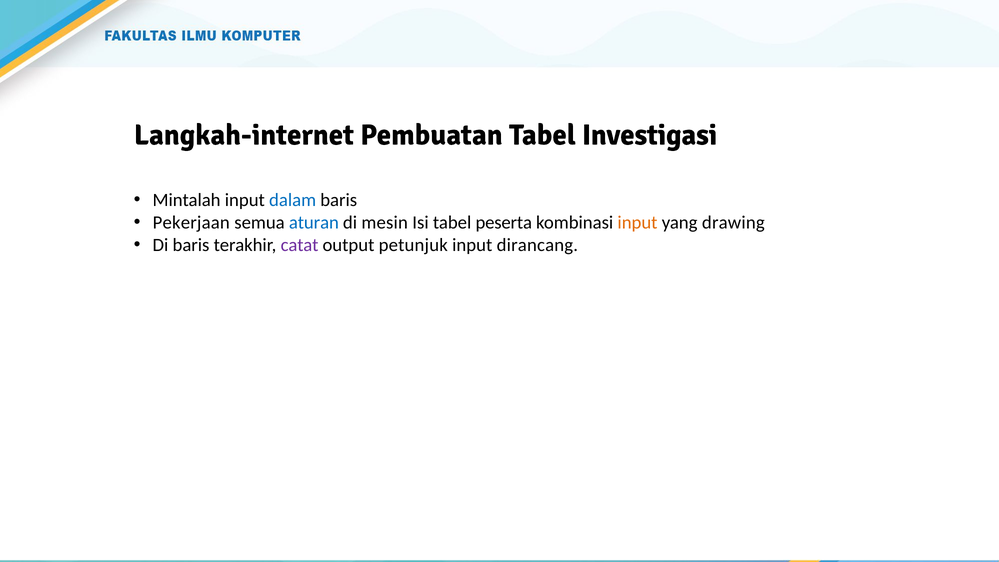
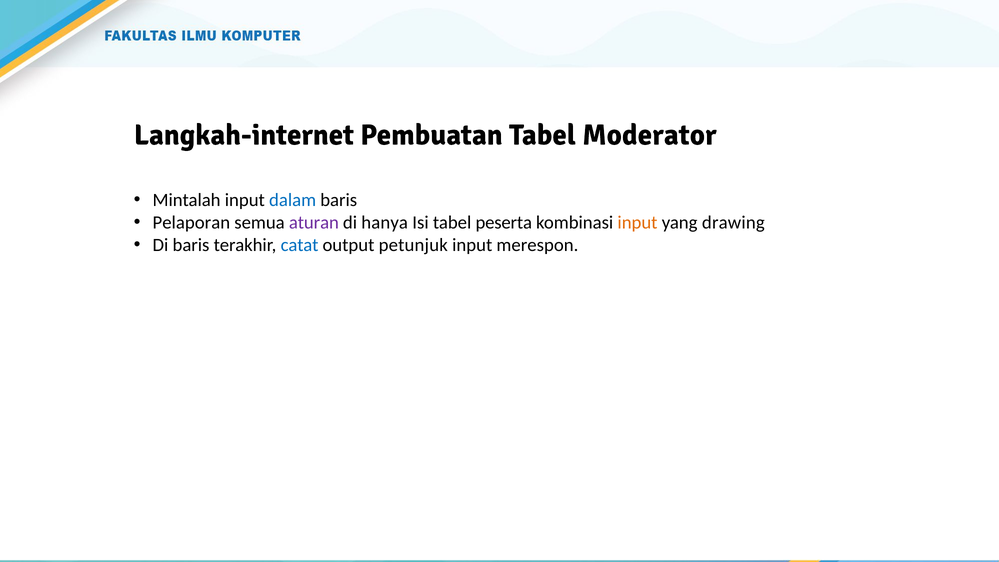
Investigasi: Investigasi -> Moderator
Pekerjaan: Pekerjaan -> Pelaporan
aturan colour: blue -> purple
mesin: mesin -> hanya
catat colour: purple -> blue
dirancang: dirancang -> merespon
